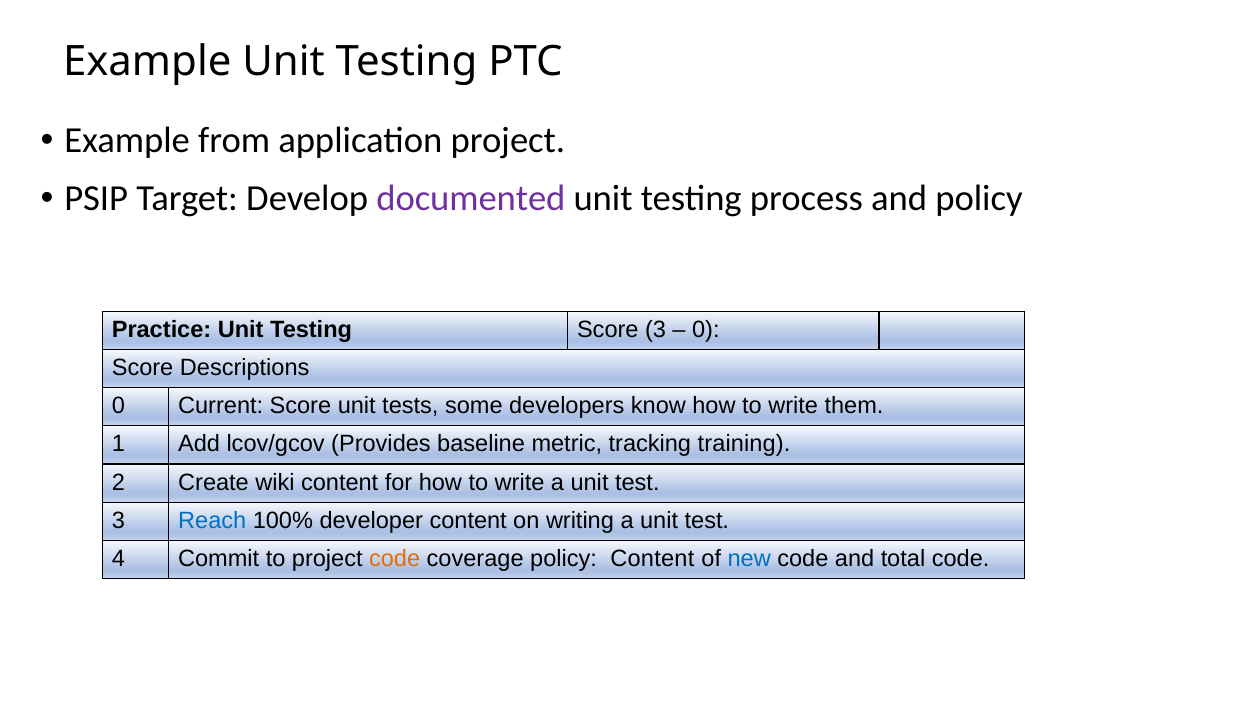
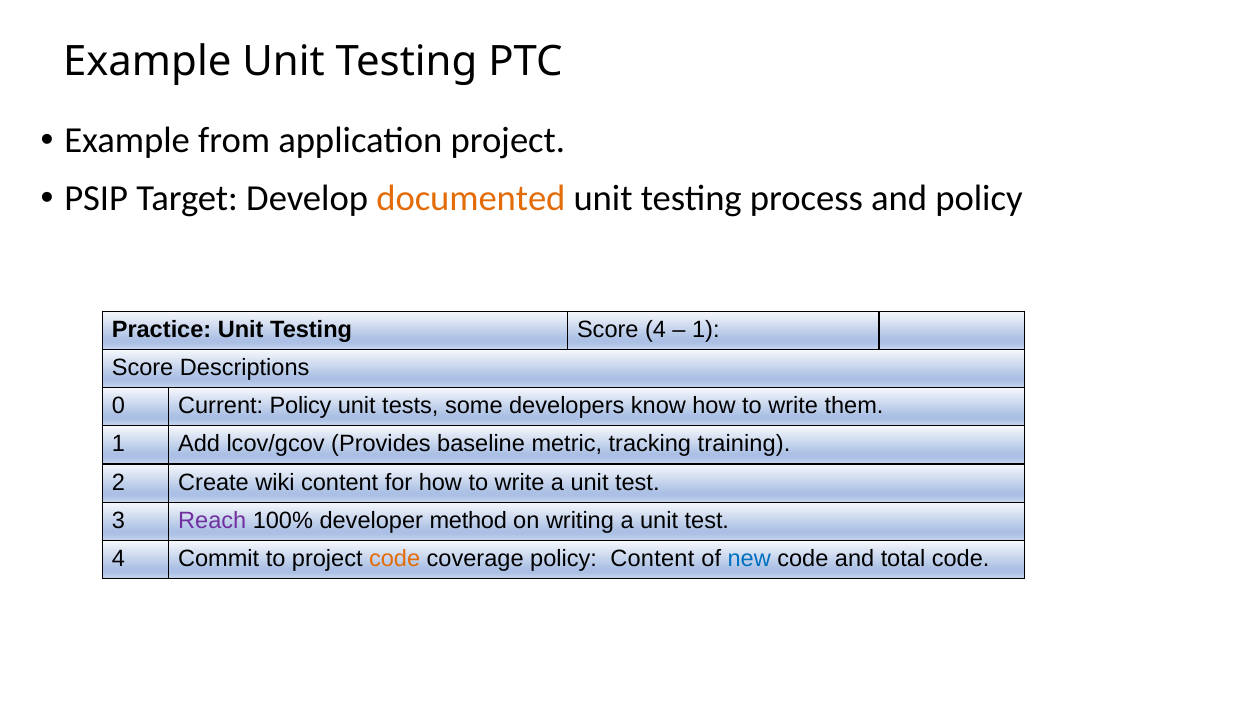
documented colour: purple -> orange
Score 3: 3 -> 4
0 at (706, 329): 0 -> 1
Current Score: Score -> Policy
Reach colour: blue -> purple
developer content: content -> method
